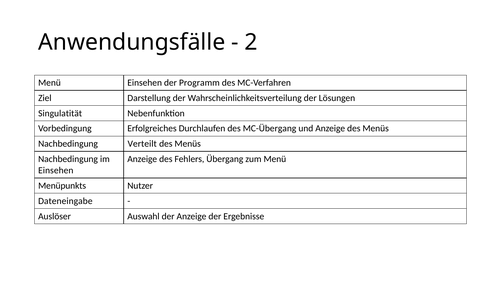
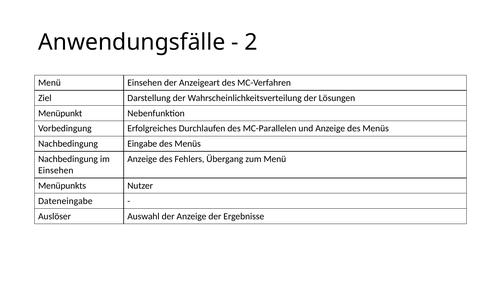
Programm: Programm -> Anzeigeart
Singulatität: Singulatität -> Menüpunkt
MC-Übergang: MC-Übergang -> MC-Parallelen
Verteilt: Verteilt -> Eingabe
